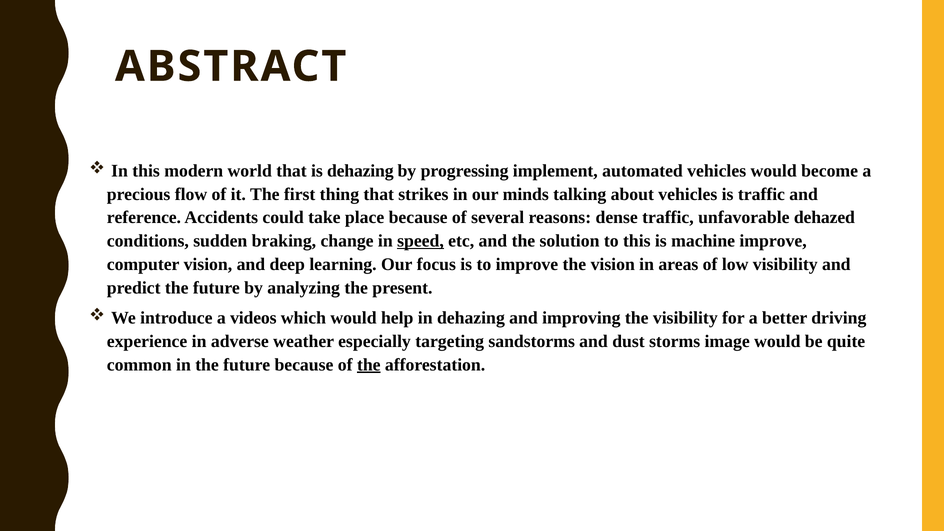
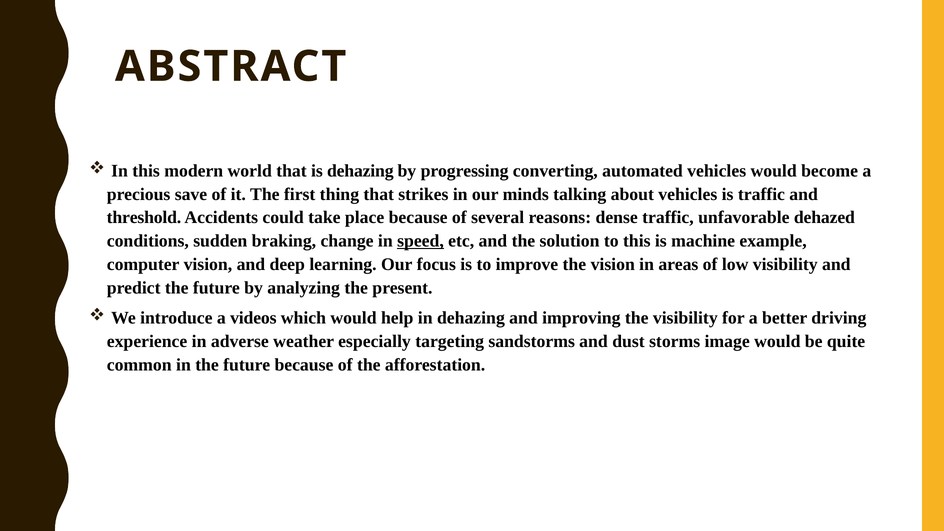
implement: implement -> converting
flow: flow -> save
reference: reference -> threshold
machine improve: improve -> example
the at (369, 365) underline: present -> none
